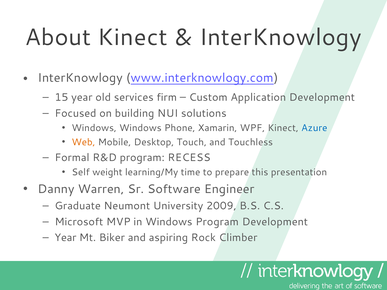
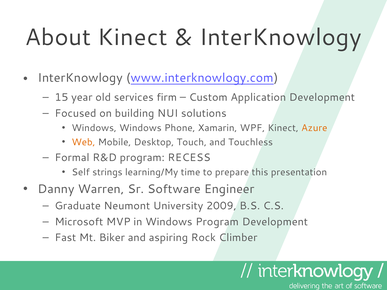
Azure colour: blue -> orange
weight: weight -> strings
Year at (65, 238): Year -> Fast
